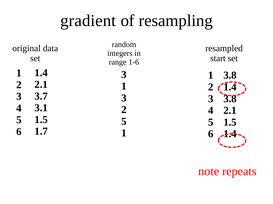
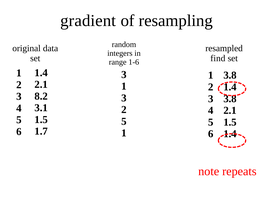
start: start -> find
3.7: 3.7 -> 8.2
